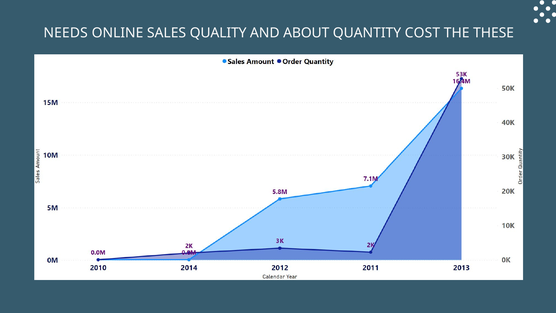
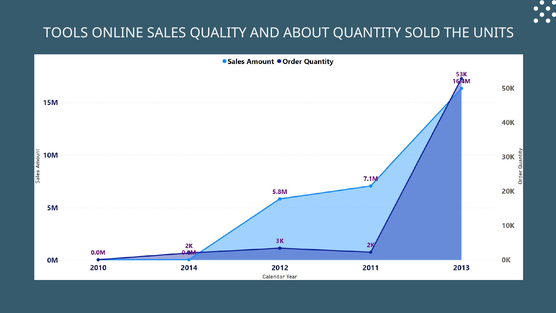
NEEDS: NEEDS -> TOOLS
COST: COST -> SOLD
THESE: THESE -> UNITS
